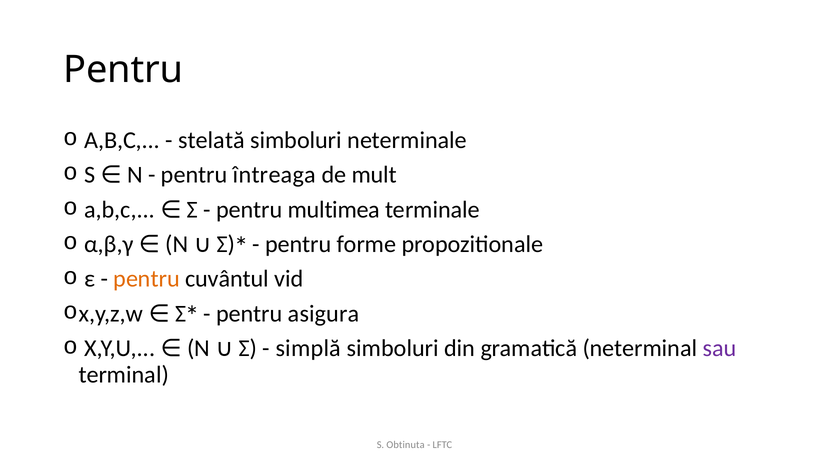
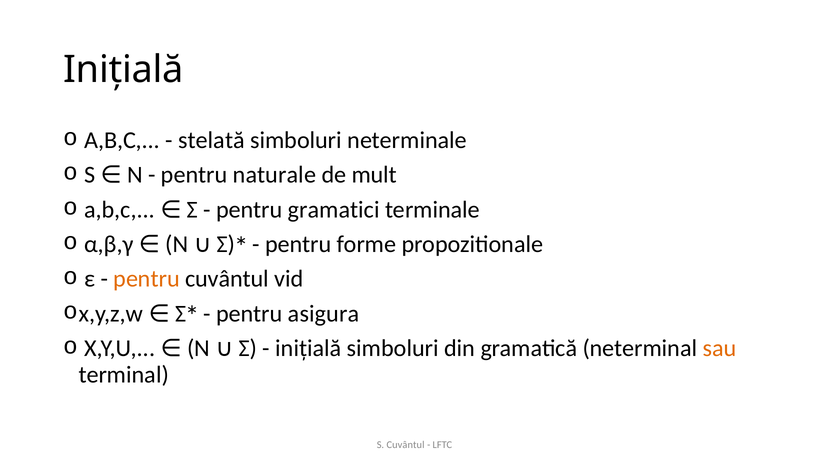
Pentru at (123, 70): Pentru -> Inițială
întreaga: întreaga -> naturale
multimea: multimea -> gramatici
simplă at (308, 349): simplă -> inițială
sau colour: purple -> orange
S Obtinuta: Obtinuta -> Cuvântul
